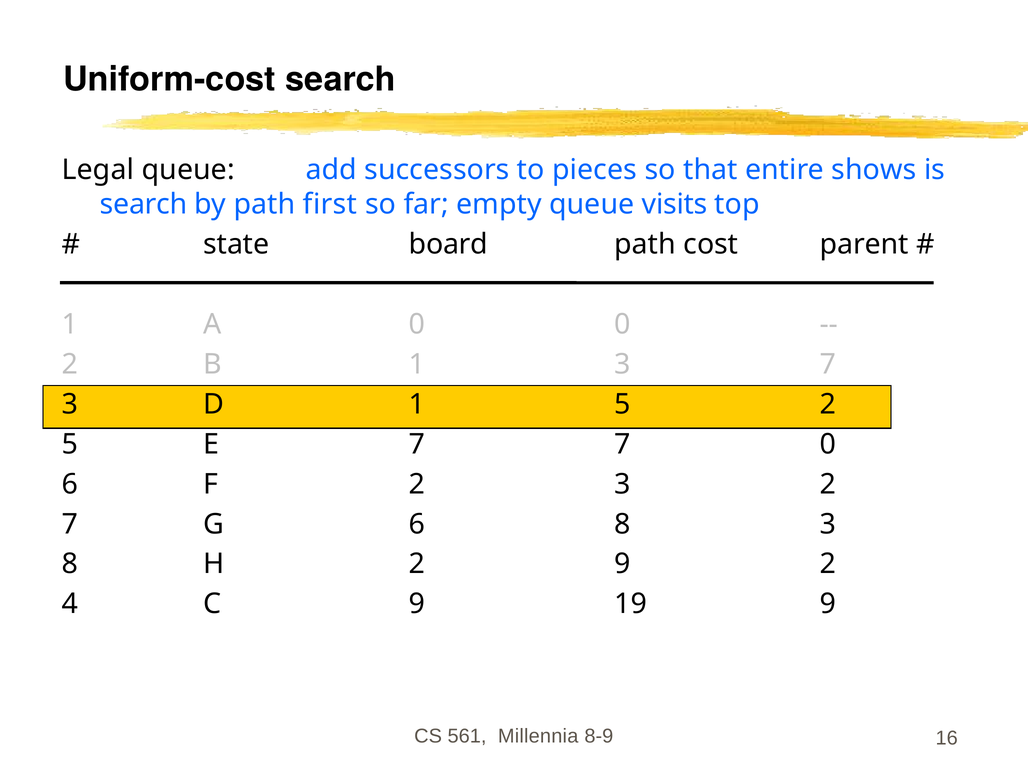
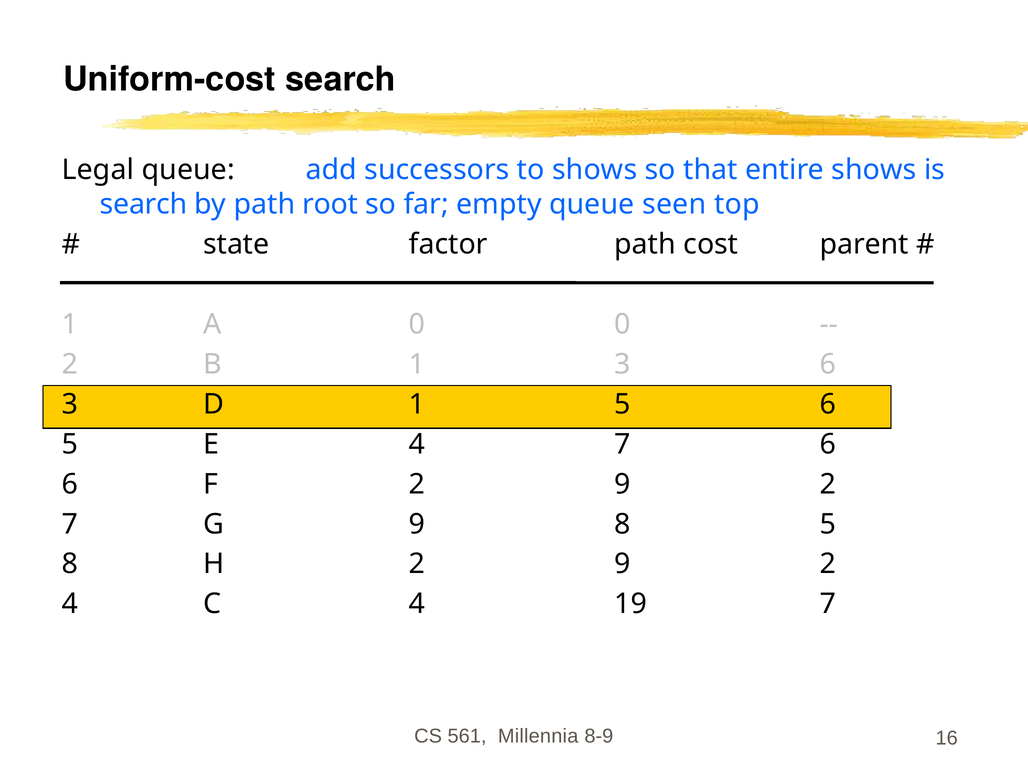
to pieces: pieces -> shows
first: first -> root
visits: visits -> seen
board: board -> factor
3 7: 7 -> 6
5 2: 2 -> 6
E 7: 7 -> 4
7 0: 0 -> 6
F 2 3: 3 -> 9
G 6: 6 -> 9
8 3: 3 -> 5
C 9: 9 -> 4
19 9: 9 -> 7
